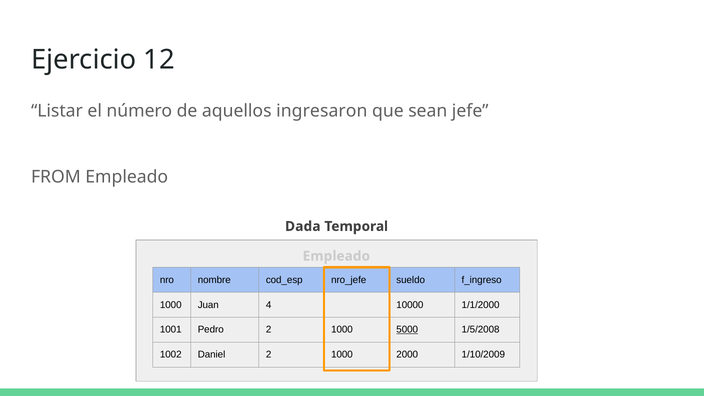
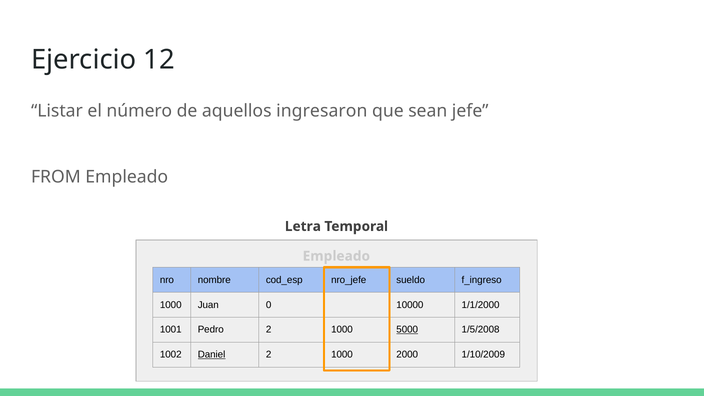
Dada: Dada -> Letra
4: 4 -> 0
Daniel underline: none -> present
